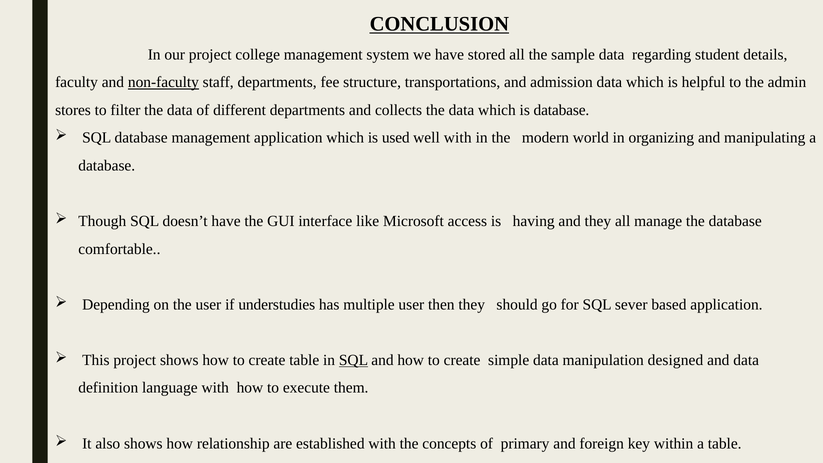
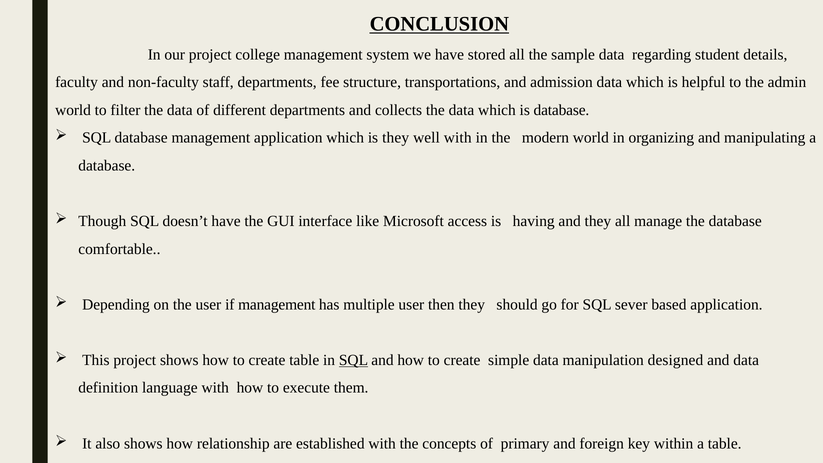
non-faculty underline: present -> none
stores at (73, 110): stores -> world
is used: used -> they
if understudies: understudies -> management
